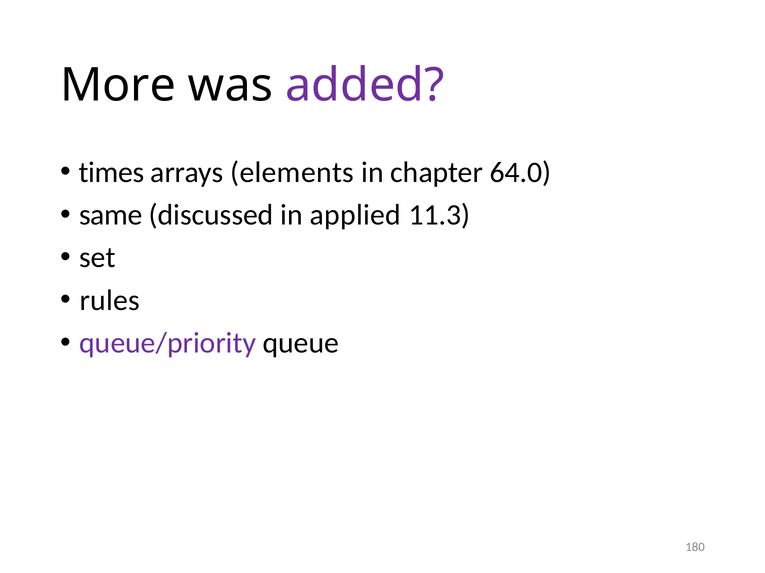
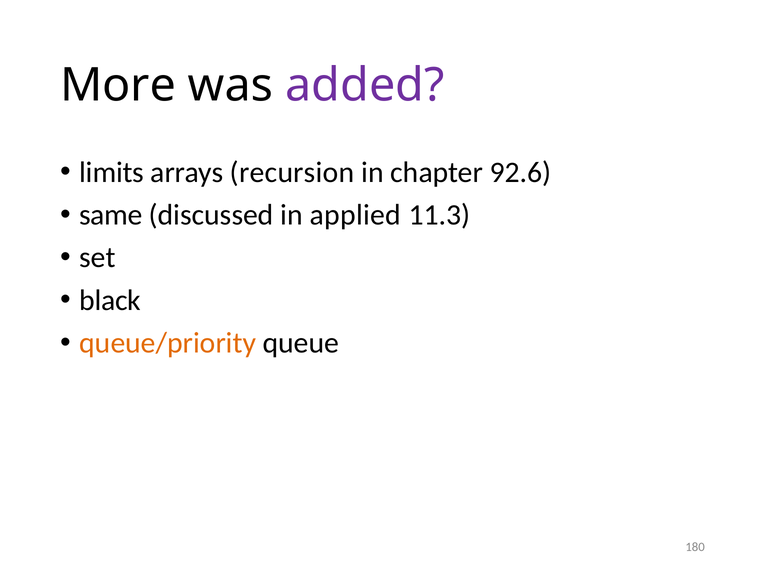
times: times -> limits
elements: elements -> recursion
64.0: 64.0 -> 92.6
rules: rules -> black
queue/priority colour: purple -> orange
